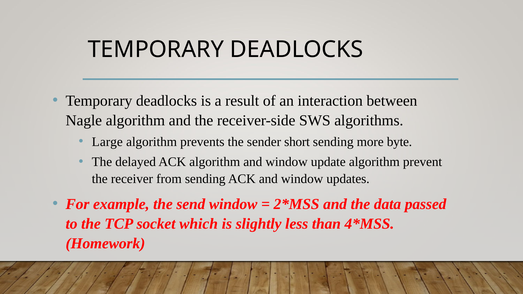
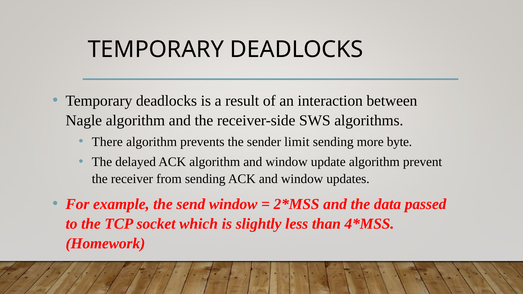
Large: Large -> There
short: short -> limit
